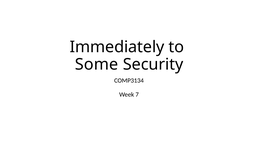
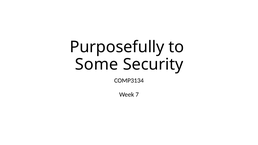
Immediately: Immediately -> Purposefully
